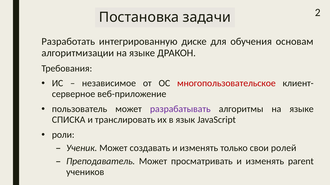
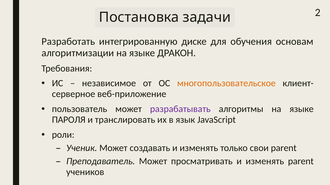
многопользовательское colour: red -> orange
СПИСКА: СПИСКА -> ПАРОЛЯ
свои ролей: ролей -> parent
